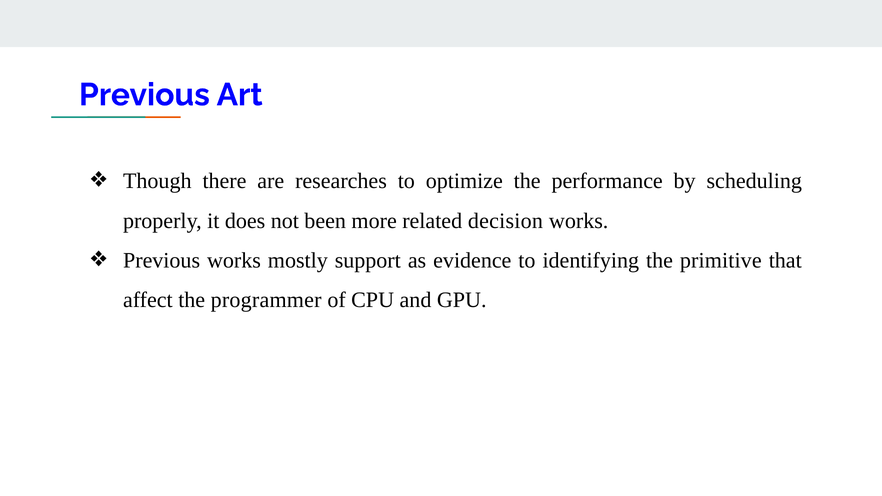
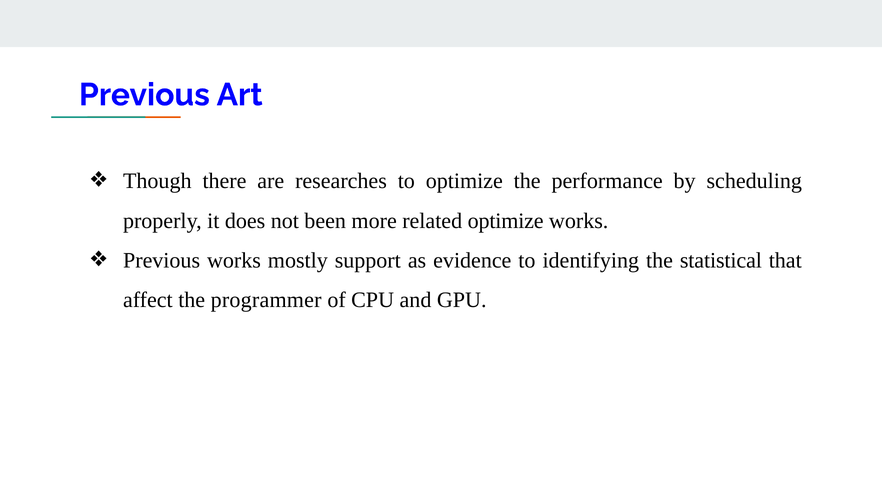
related decision: decision -> optimize
primitive: primitive -> statistical
